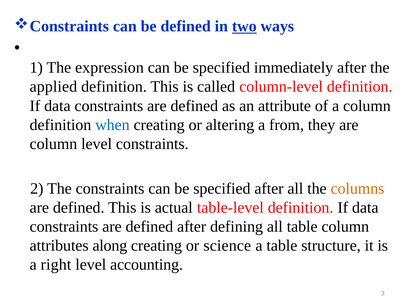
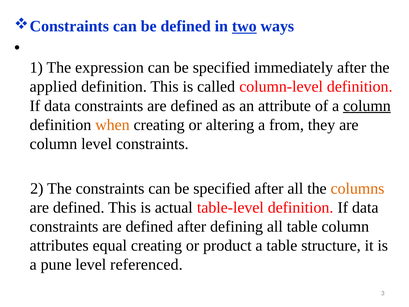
column at (367, 106) underline: none -> present
when colour: blue -> orange
along: along -> equal
science: science -> product
right: right -> pune
accounting: accounting -> referenced
